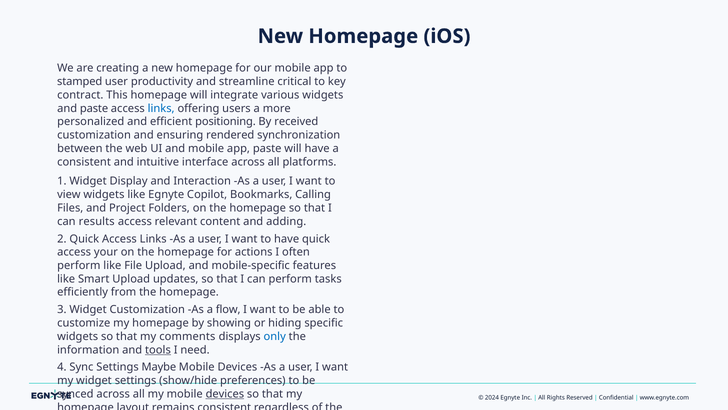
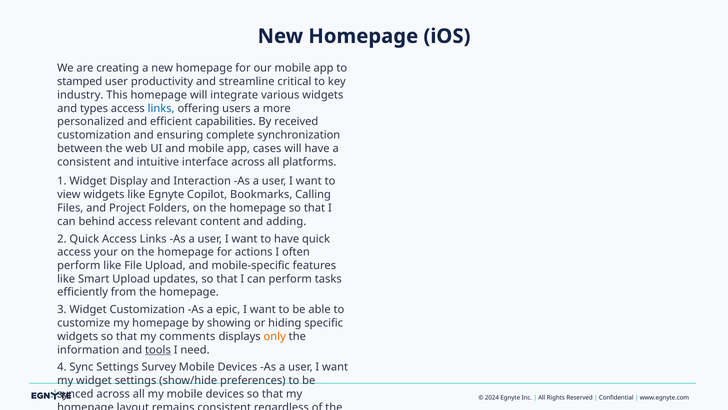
contract: contract -> industry
and paste: paste -> types
positioning: positioning -> capabilities
rendered: rendered -> complete
app paste: paste -> cases
results: results -> behind
flow: flow -> epic
only colour: blue -> orange
Maybe: Maybe -> Survey
devices at (225, 394) underline: present -> none
